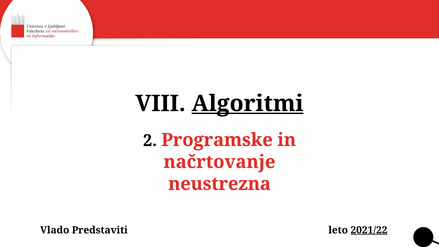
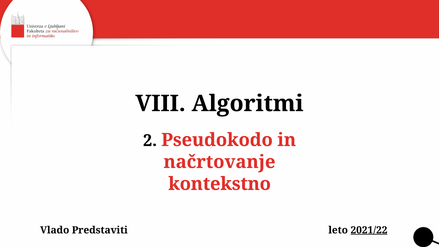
Algoritmi underline: present -> none
Programske: Programske -> Pseudokodo
neustrezna: neustrezna -> kontekstno
